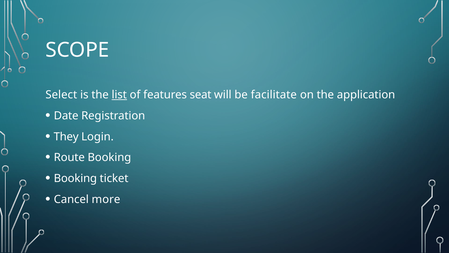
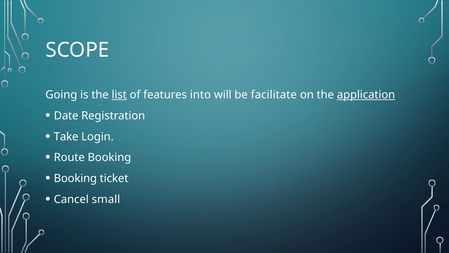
Select: Select -> Going
seat: seat -> into
application underline: none -> present
They: They -> Take
more: more -> small
